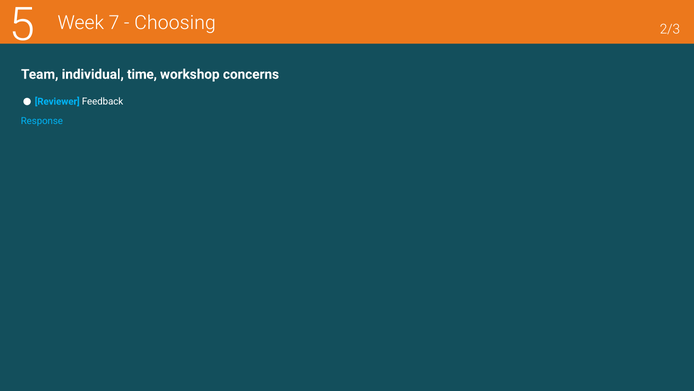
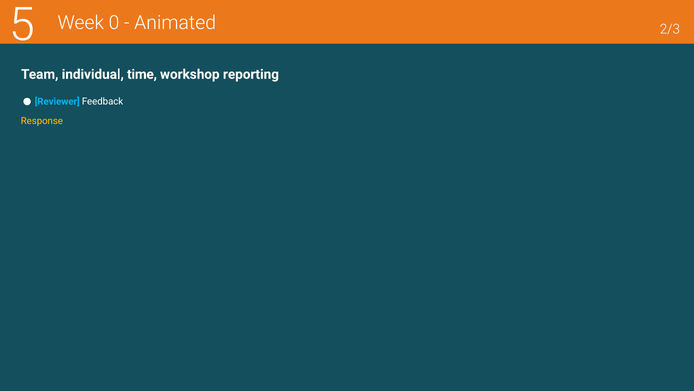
7: 7 -> 0
Choosing: Choosing -> Animated
concerns: concerns -> reporting
Response colour: light blue -> yellow
